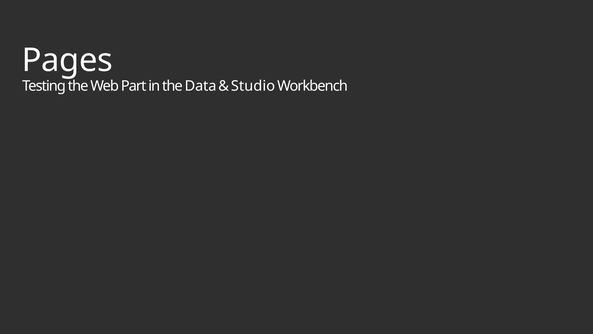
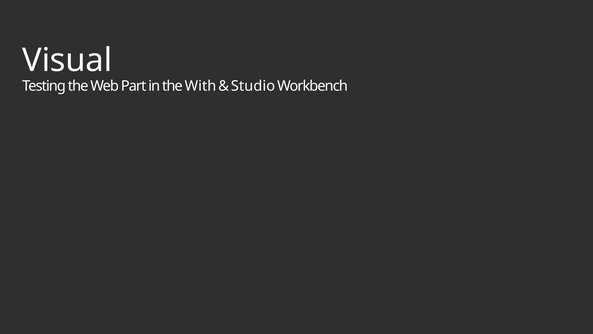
Pages: Pages -> Visual
Data: Data -> With
